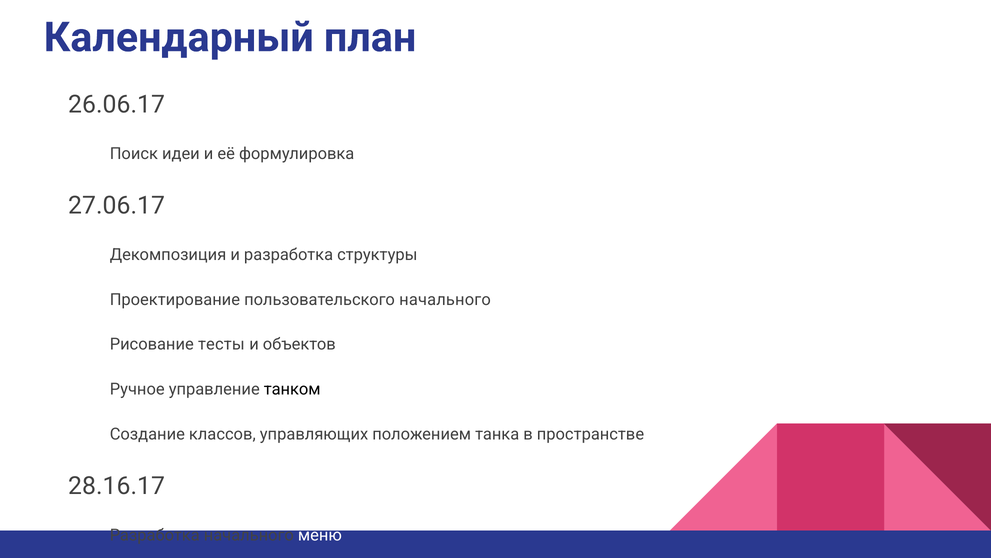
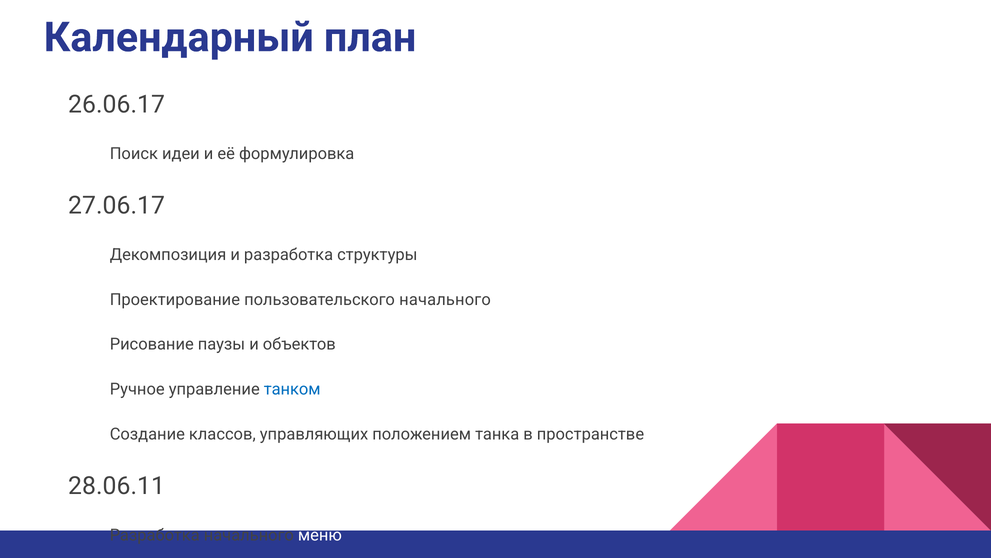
тесты: тесты -> паузы
танком at (292, 389) colour: black -> blue
28.16.17: 28.16.17 -> 28.06.11
